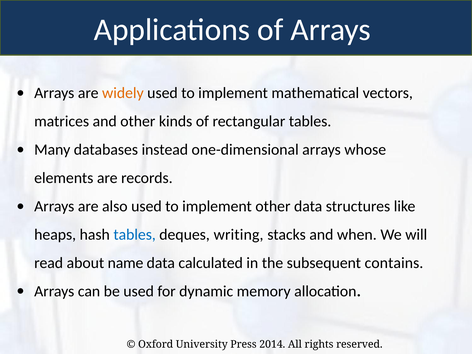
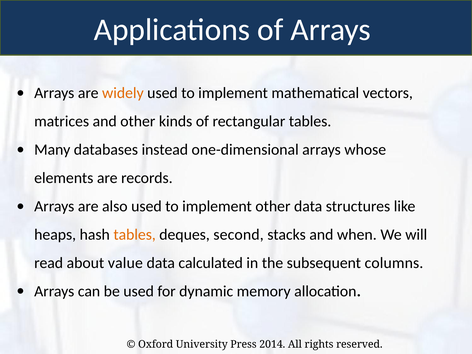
tables at (135, 235) colour: blue -> orange
writing: writing -> second
name: name -> value
contains: contains -> columns
